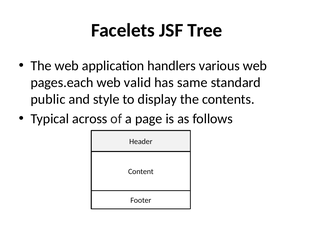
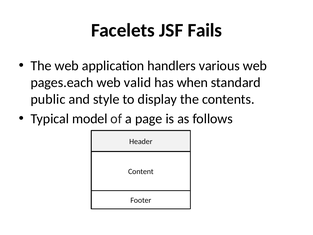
Tree: Tree -> Fails
same: same -> when
across: across -> model
